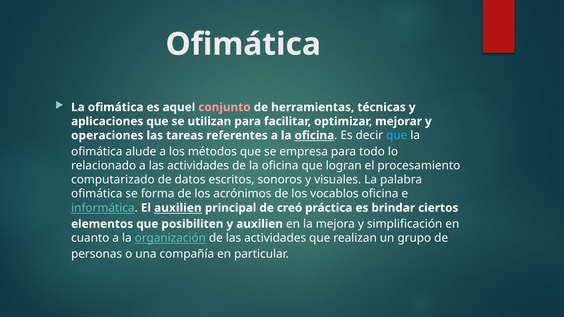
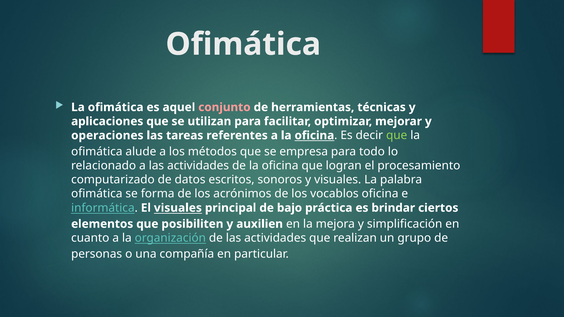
que at (397, 136) colour: light blue -> light green
El auxilien: auxilien -> visuales
creó: creó -> bajo
